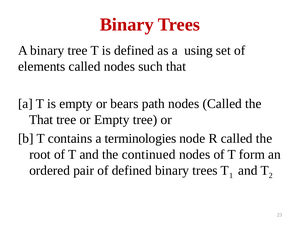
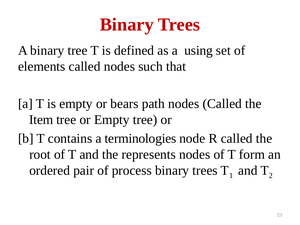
That at (41, 120): That -> Item
continued: continued -> represents
of defined: defined -> process
